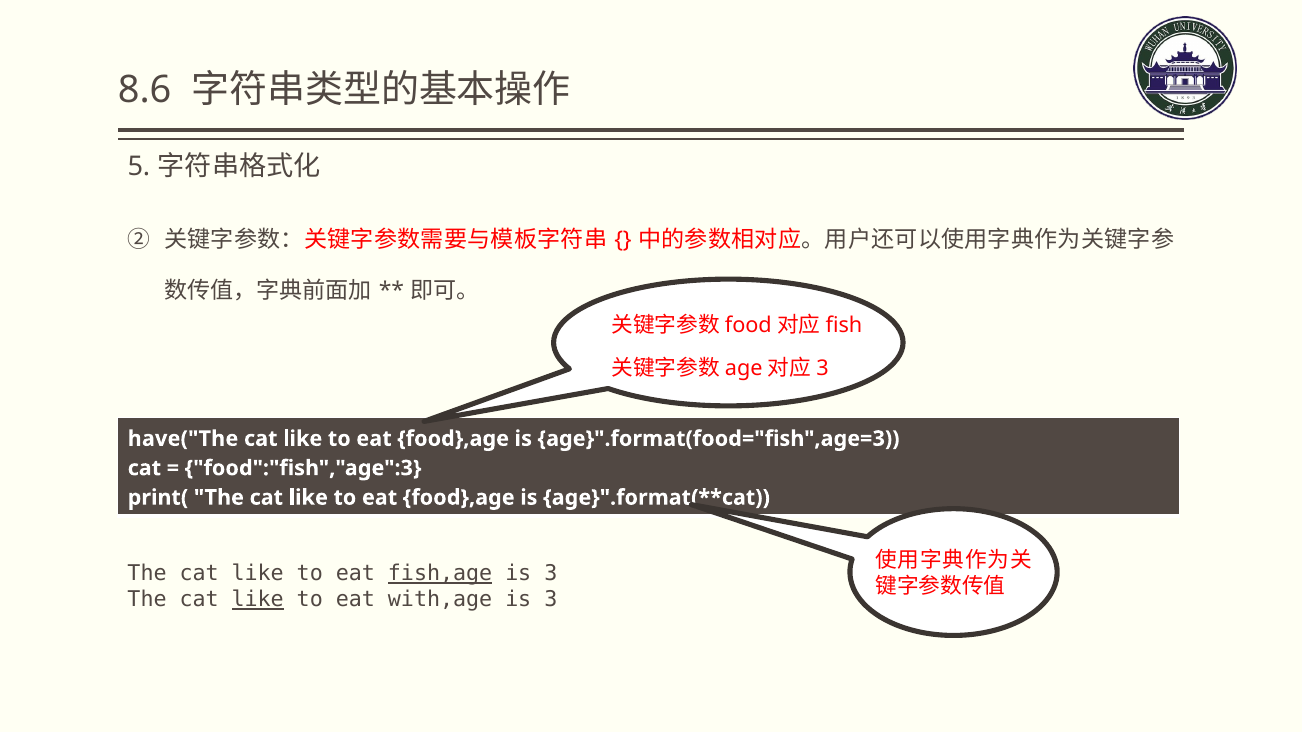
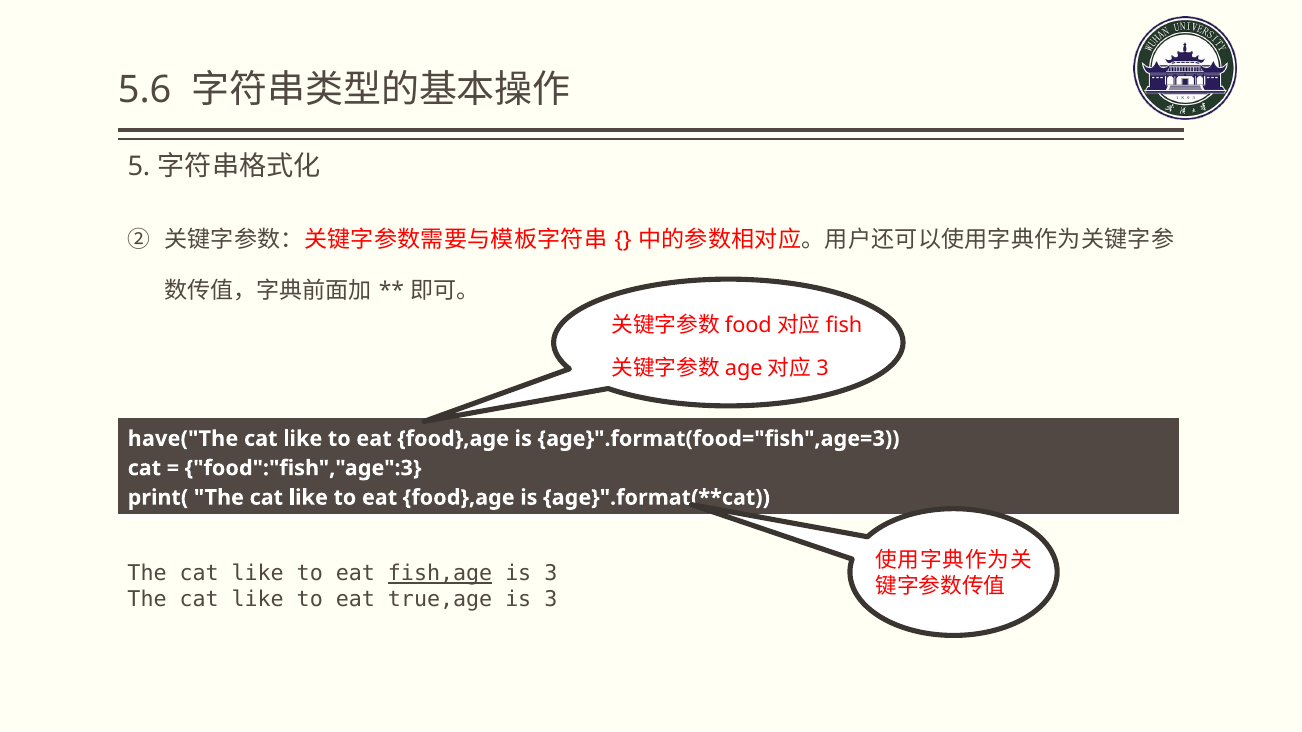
8.6: 8.6 -> 5.6
like at (258, 600) underline: present -> none
with,age: with,age -> true,age
